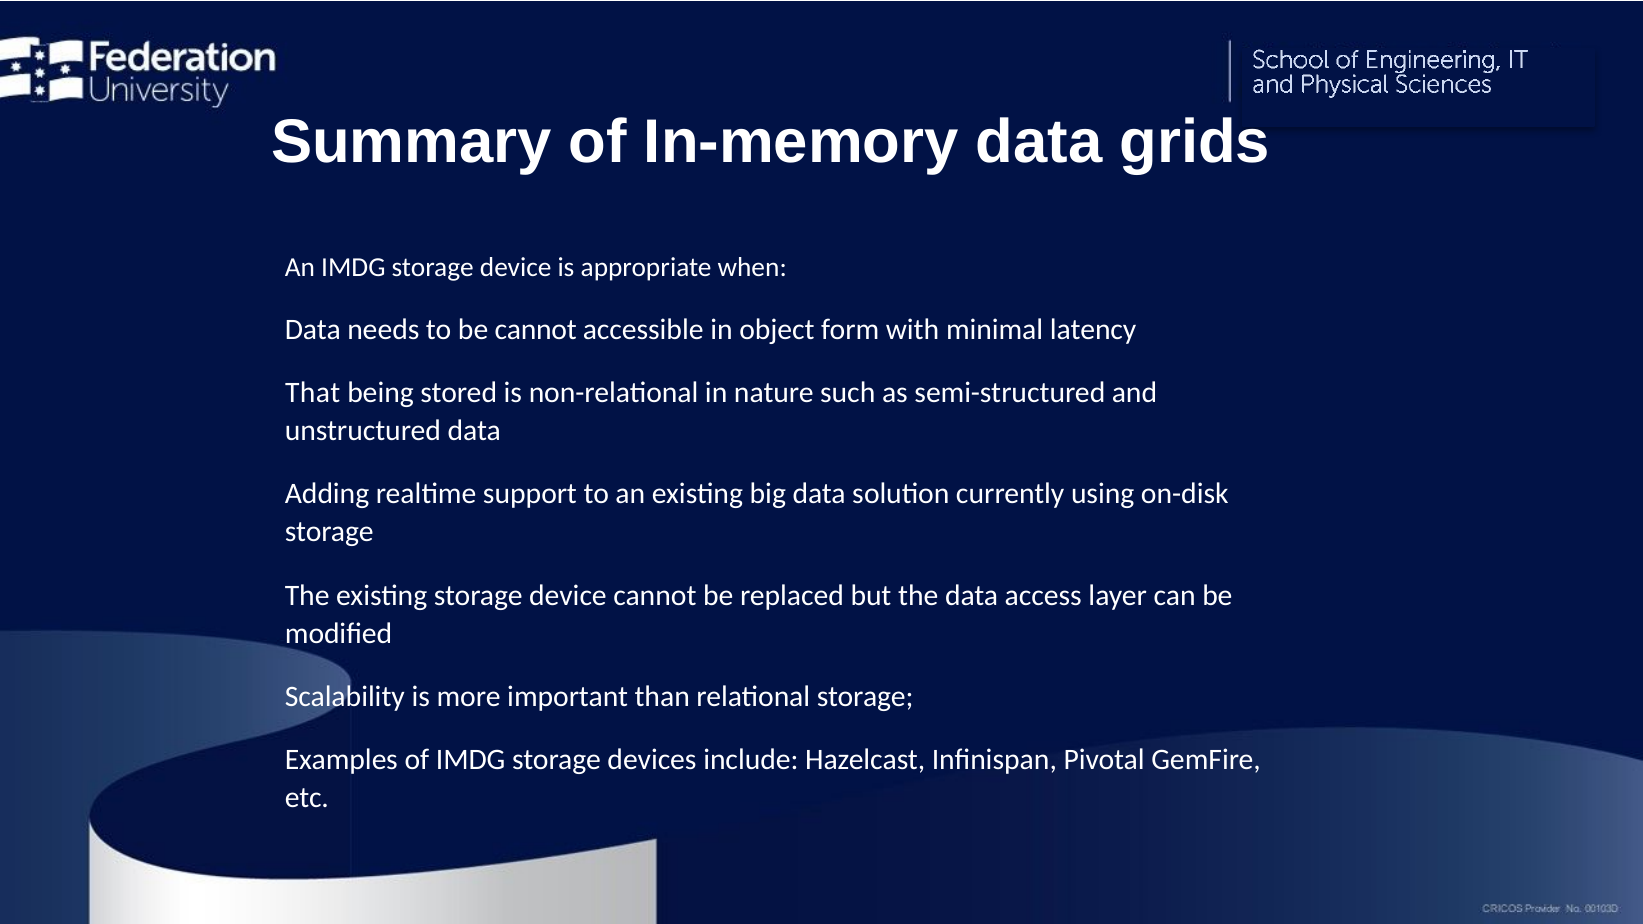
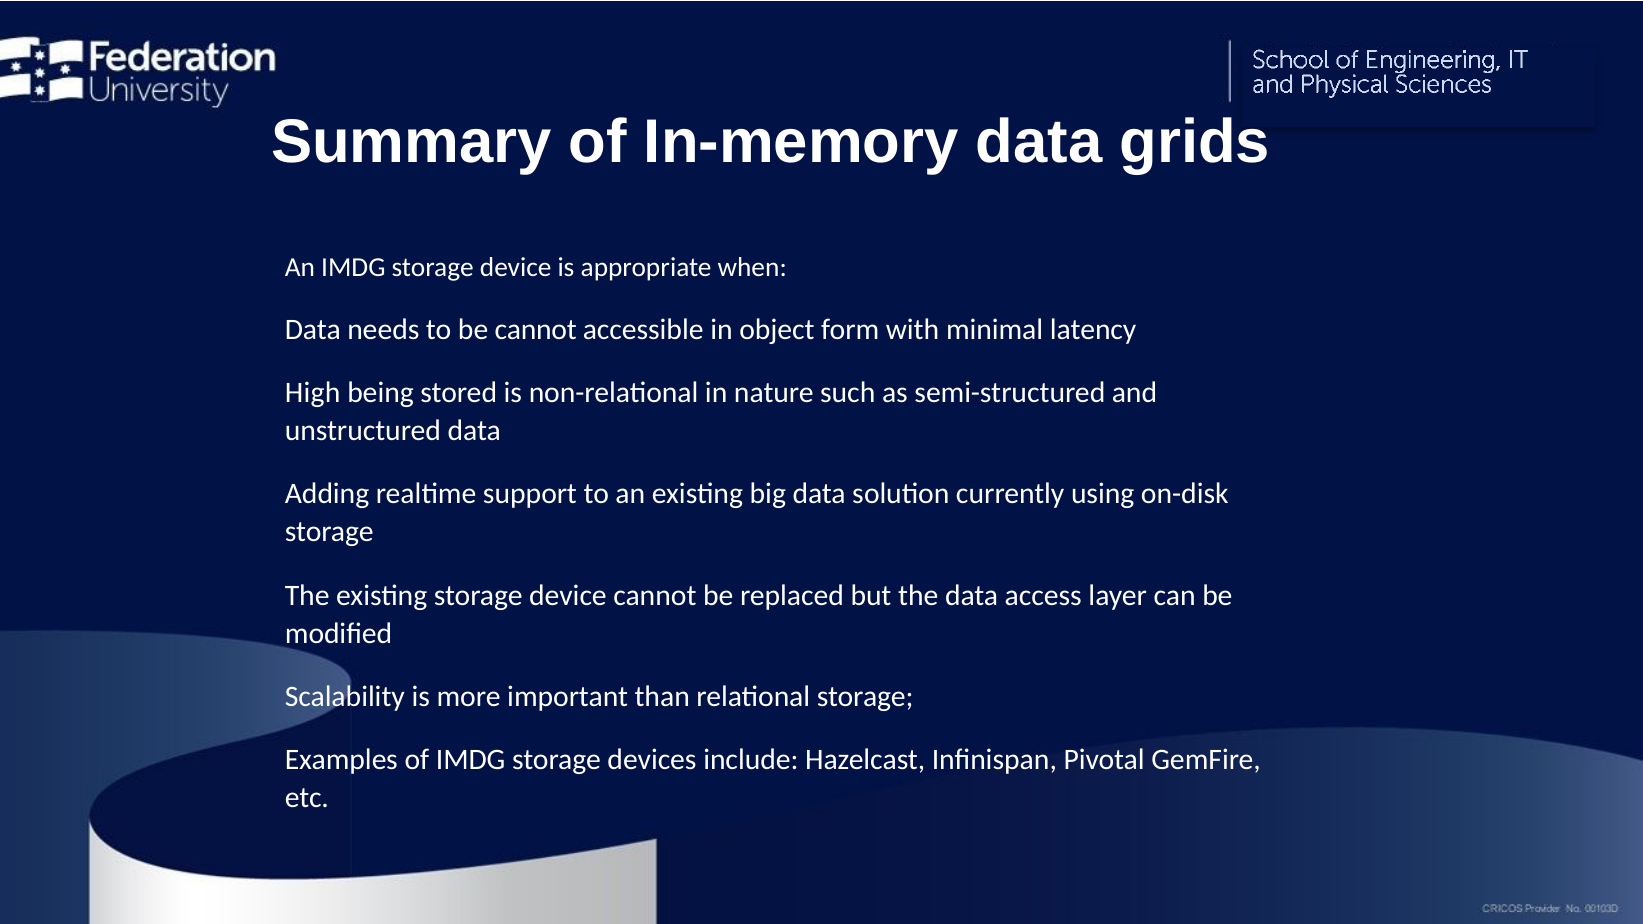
That: That -> High
